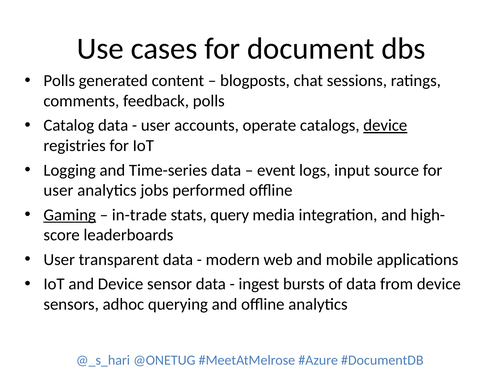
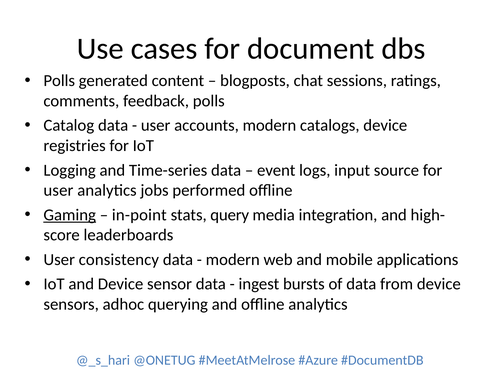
accounts operate: operate -> modern
device at (385, 126) underline: present -> none
in-trade: in-trade -> in-point
transparent: transparent -> consistency
